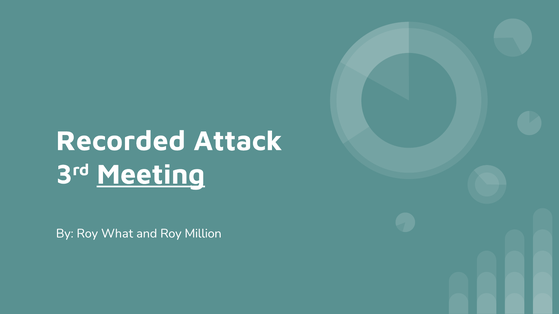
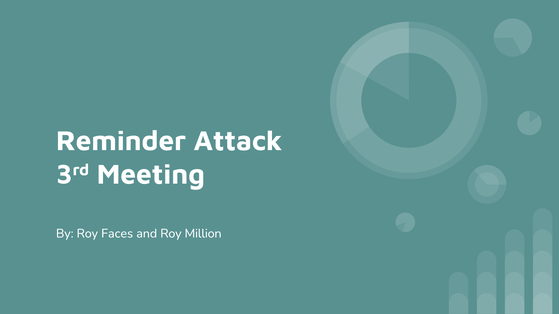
Recorded: Recorded -> Reminder
Meeting underline: present -> none
What: What -> Faces
